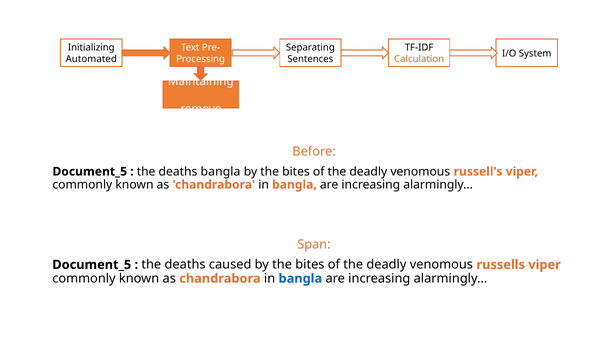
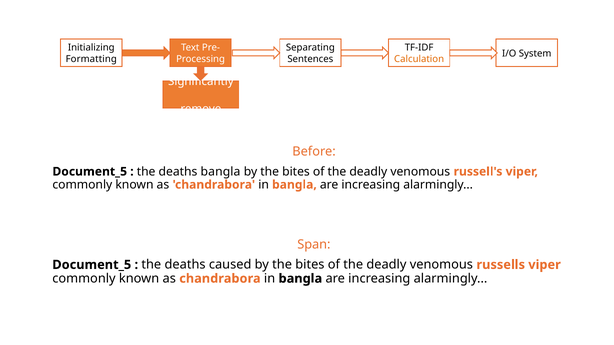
Automated: Automated -> Formatting
Maintaining: Maintaining -> Significantly
bangla at (300, 279) colour: blue -> black
